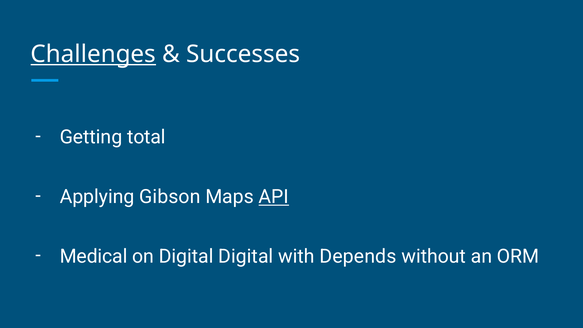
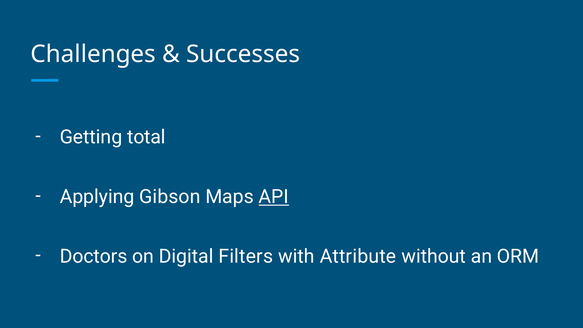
Challenges underline: present -> none
Medical: Medical -> Doctors
Digital Digital: Digital -> Filters
Depends: Depends -> Attribute
